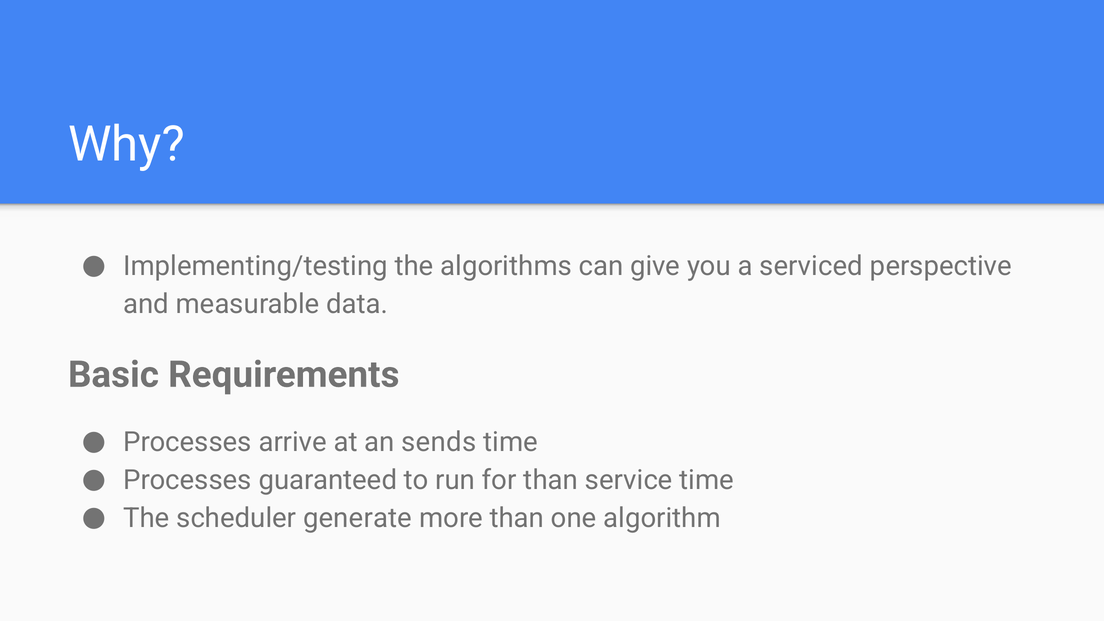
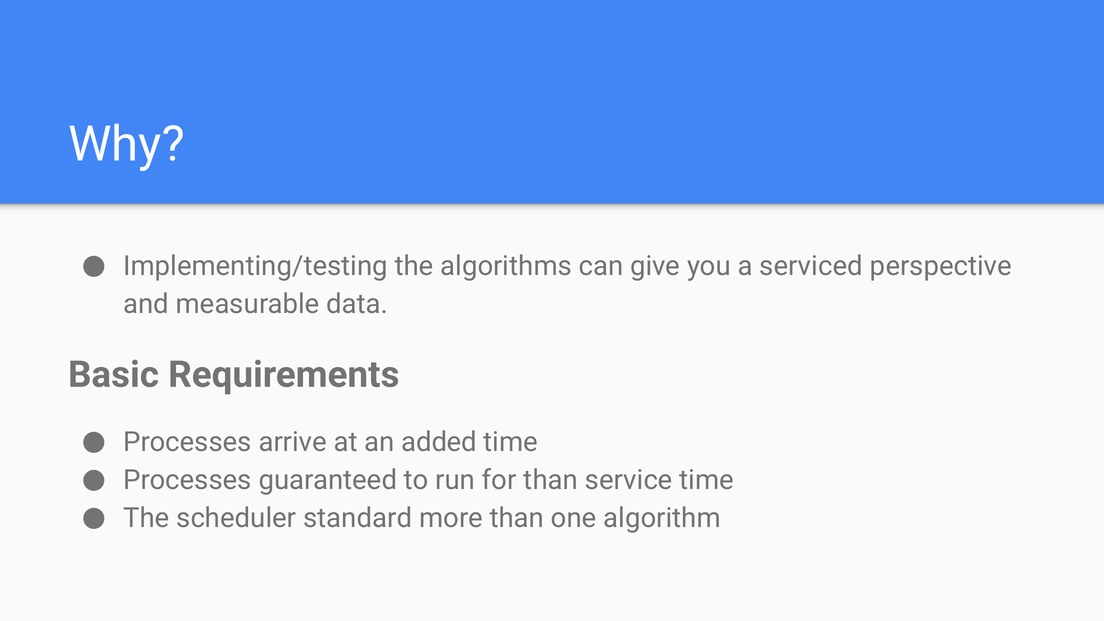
sends: sends -> added
generate: generate -> standard
